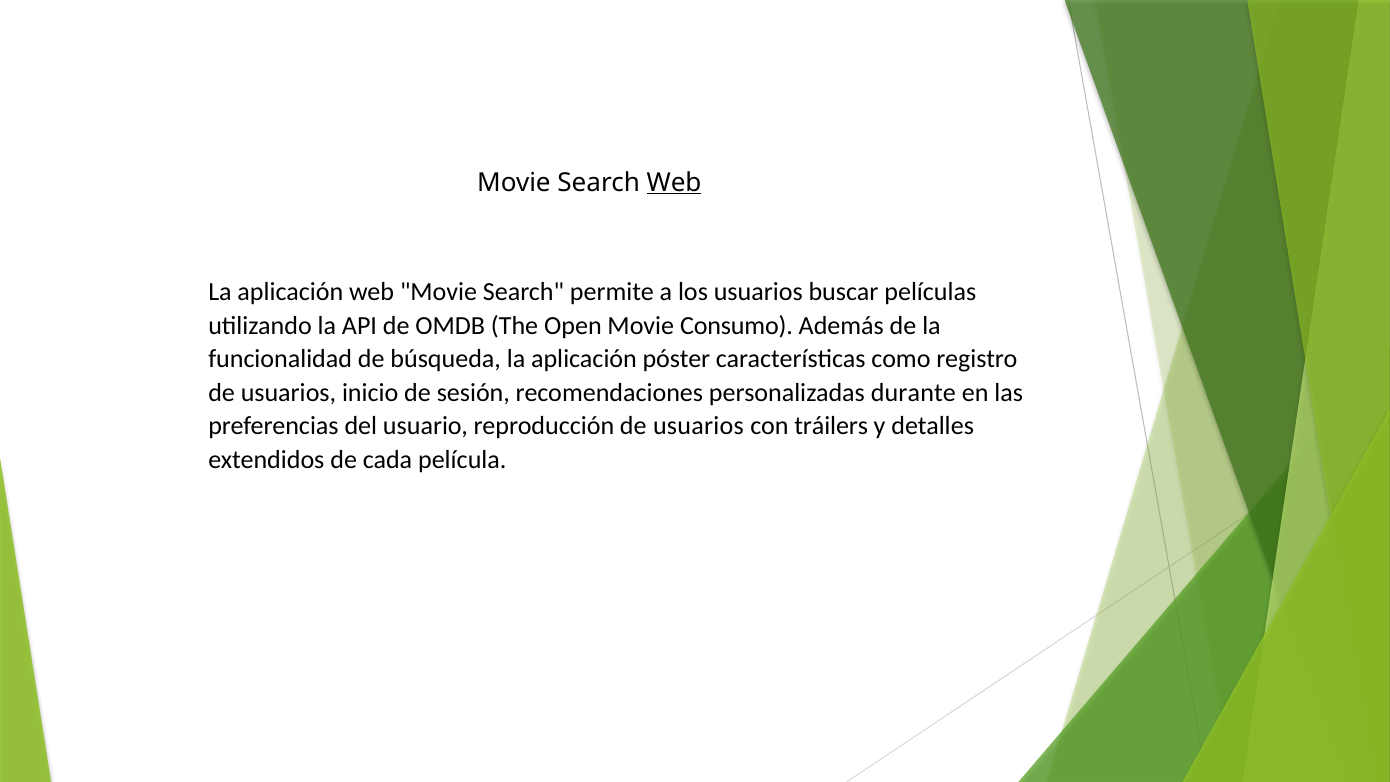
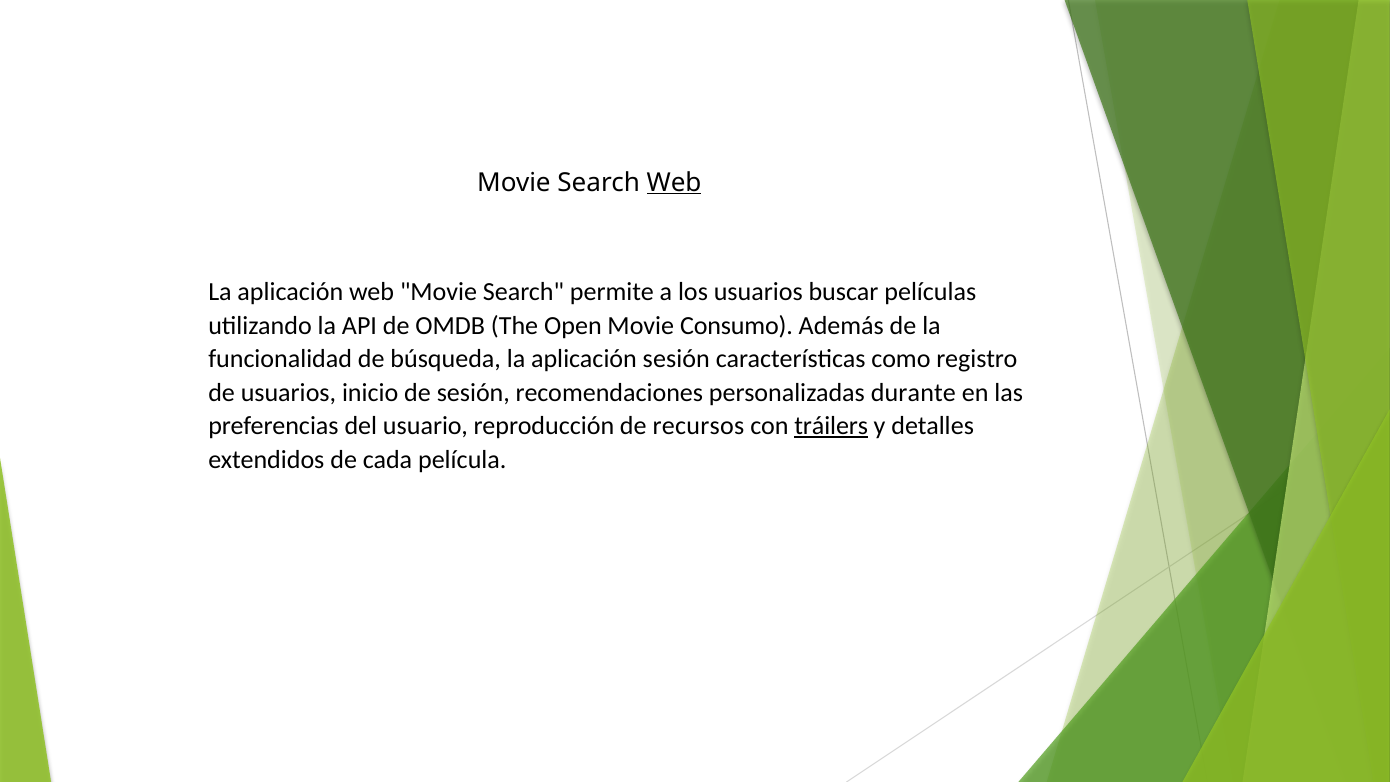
aplicación póster: póster -> sesión
reproducción de usuarios: usuarios -> recursos
tráilers underline: none -> present
